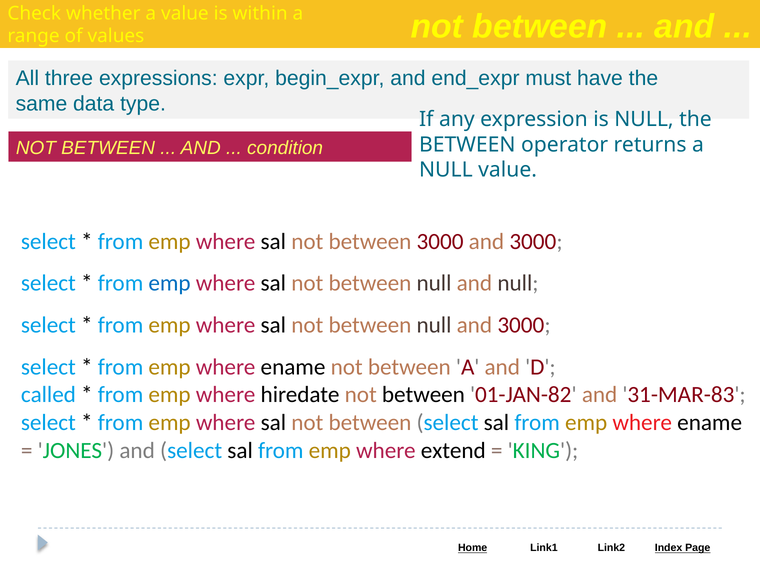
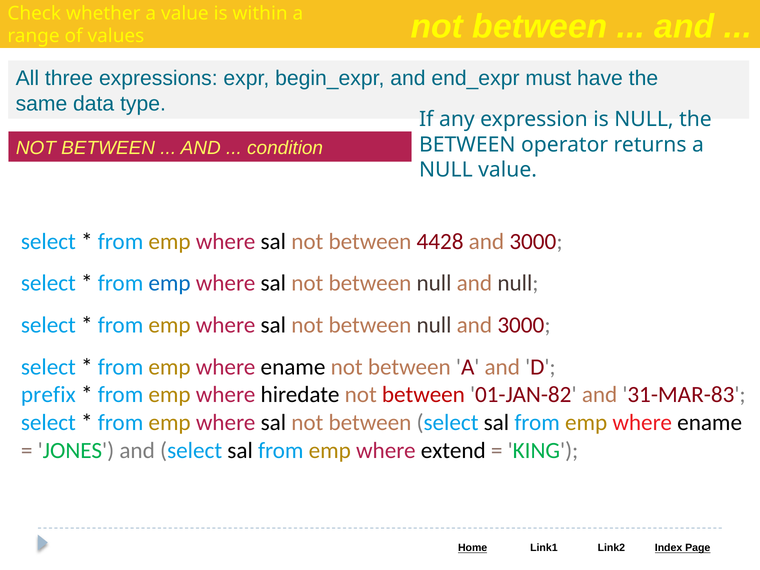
between 3000: 3000 -> 4428
called: called -> prefix
between at (423, 395) colour: black -> red
